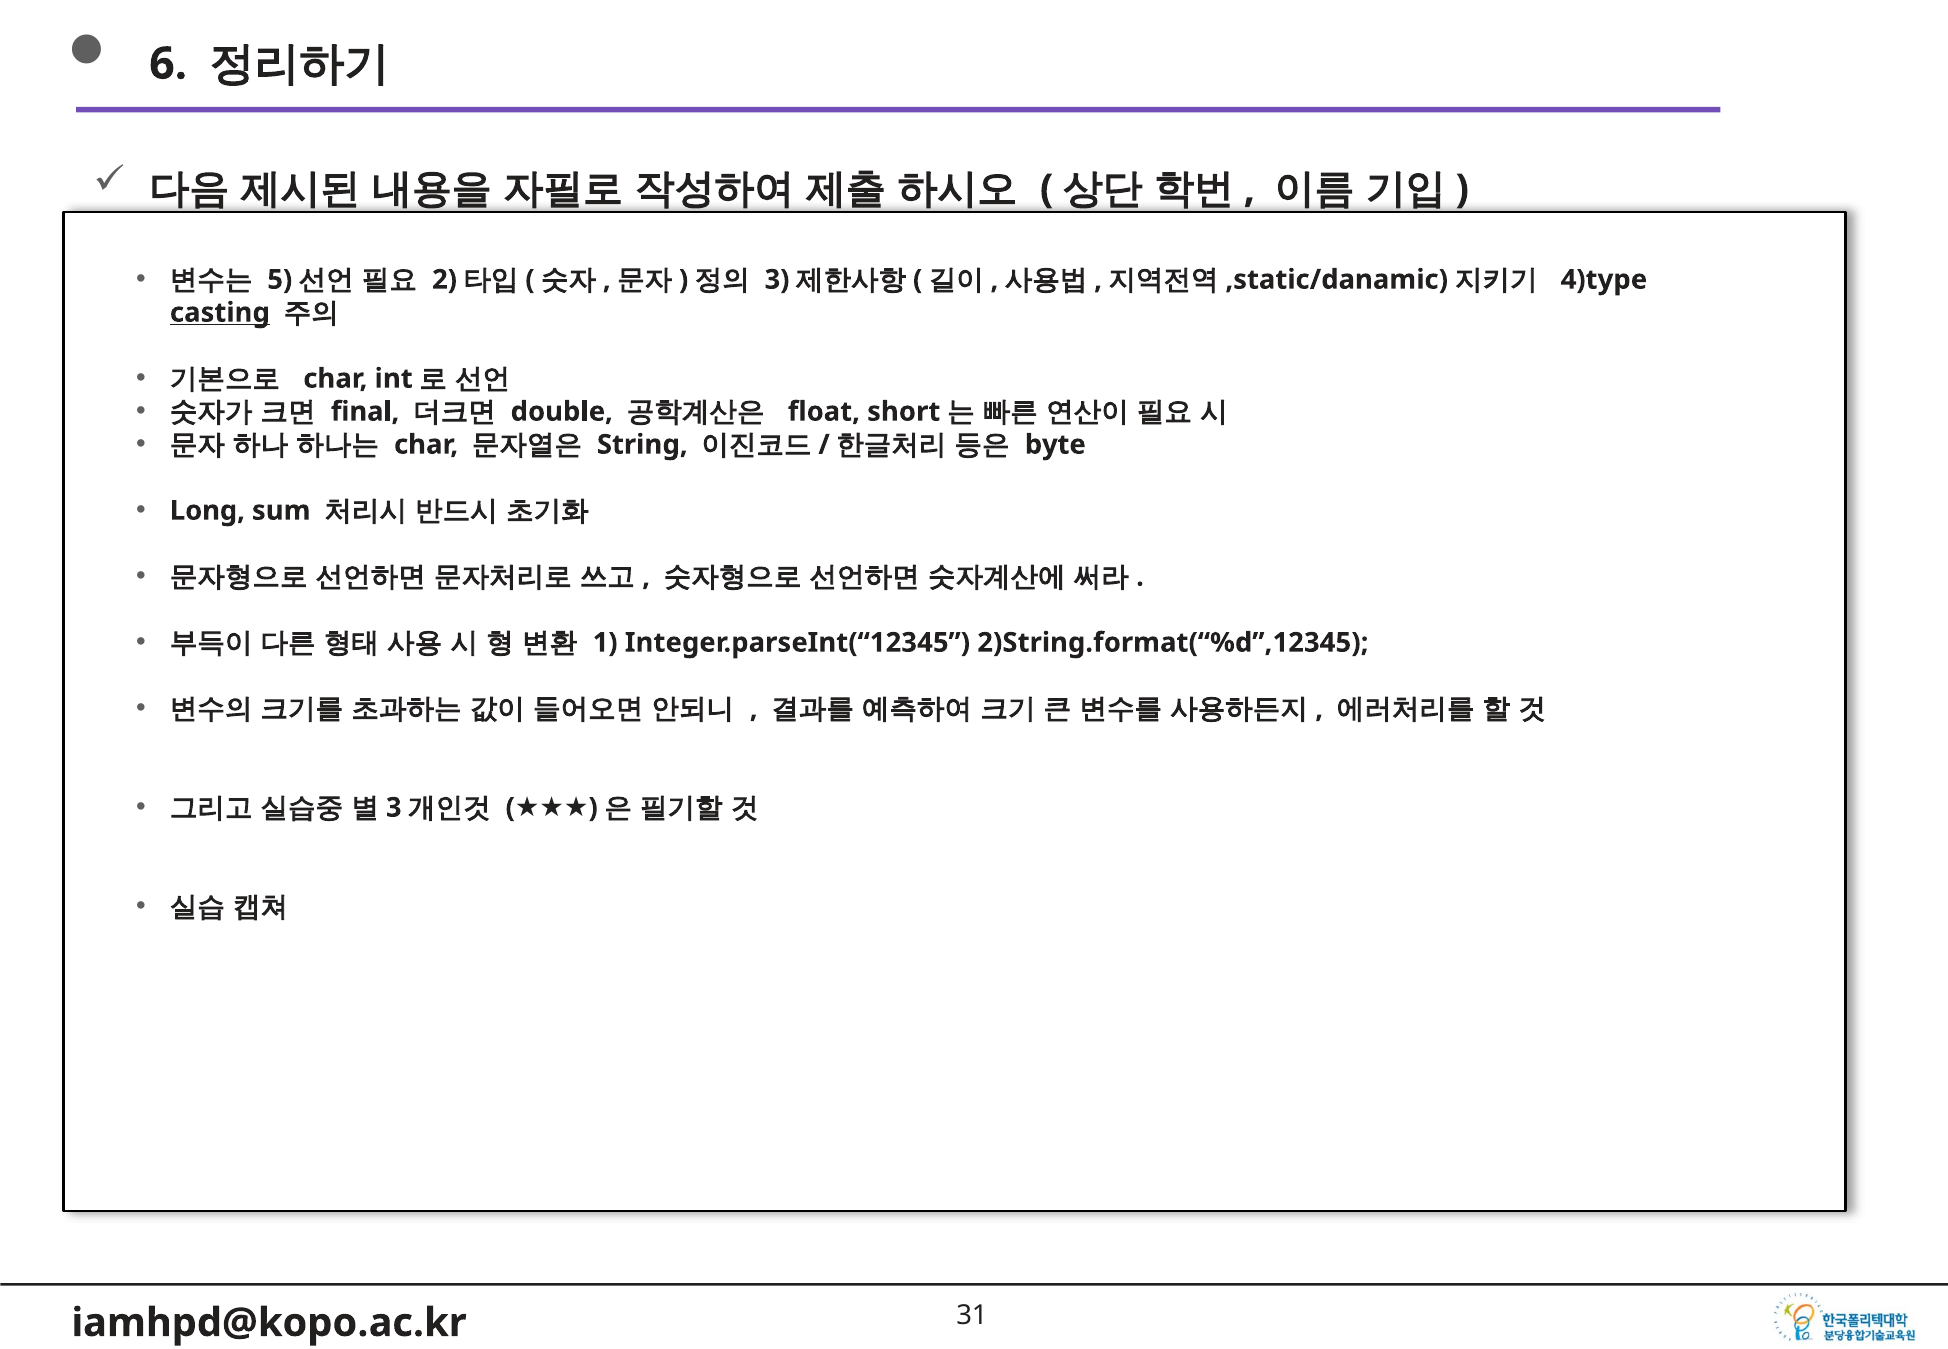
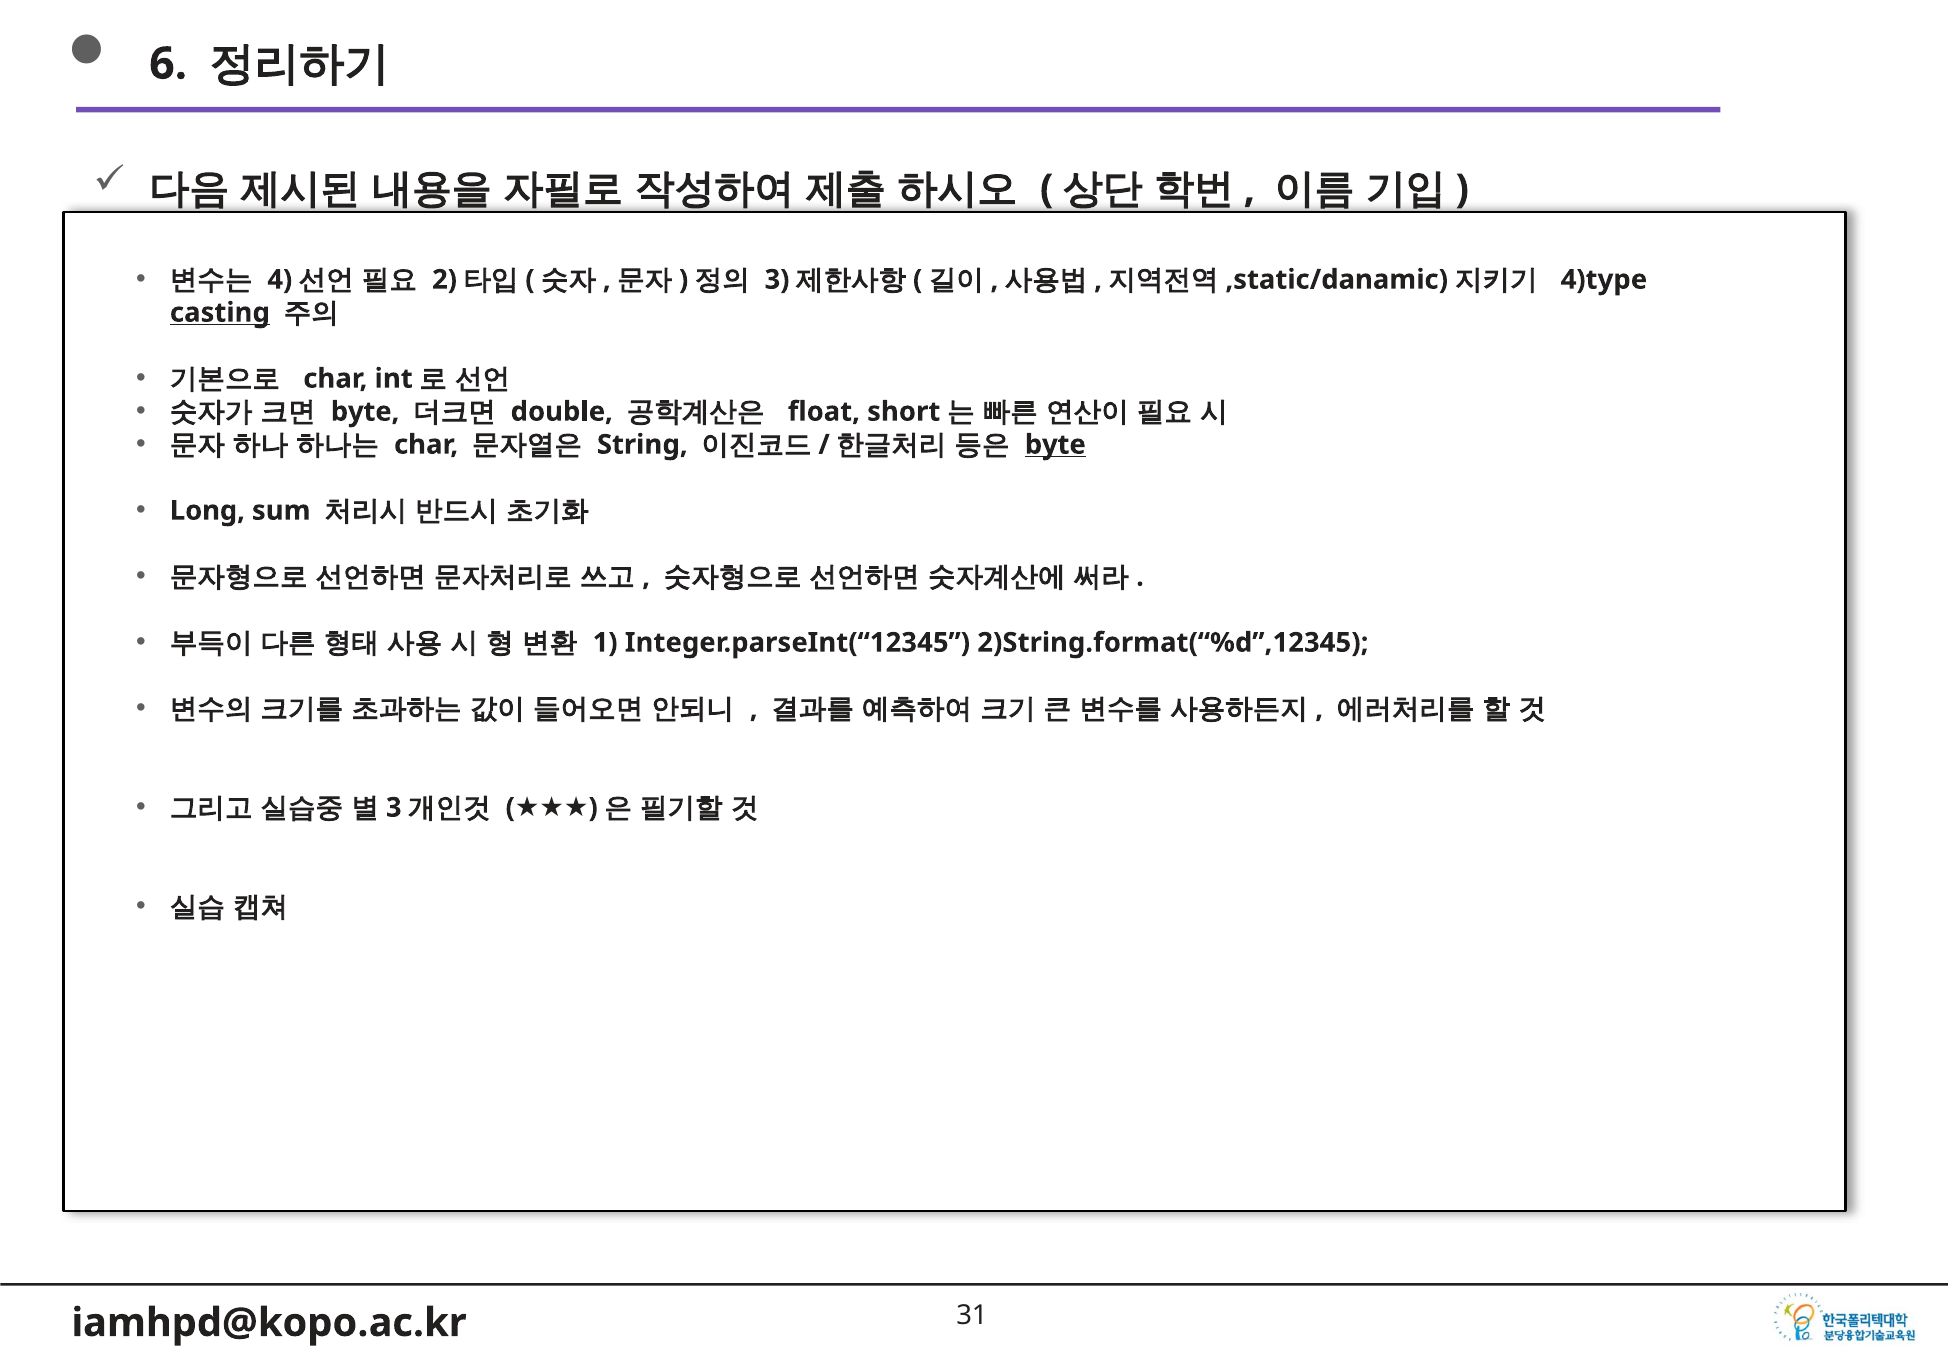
5: 5 -> 4
final at (365, 412): final -> byte
byte at (1055, 445) underline: none -> present
